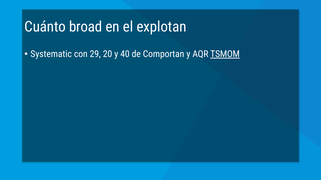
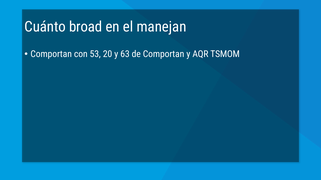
explotan: explotan -> manejan
Systematic at (51, 54): Systematic -> Comportan
29: 29 -> 53
40: 40 -> 63
TSMOM underline: present -> none
